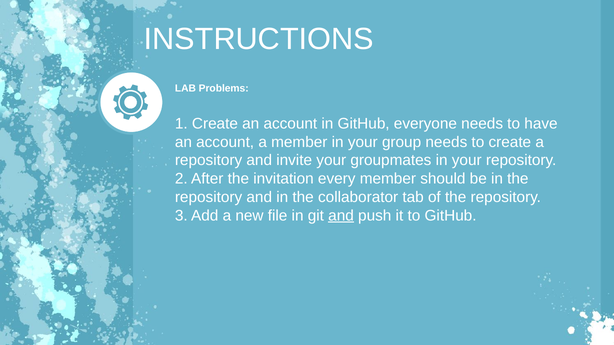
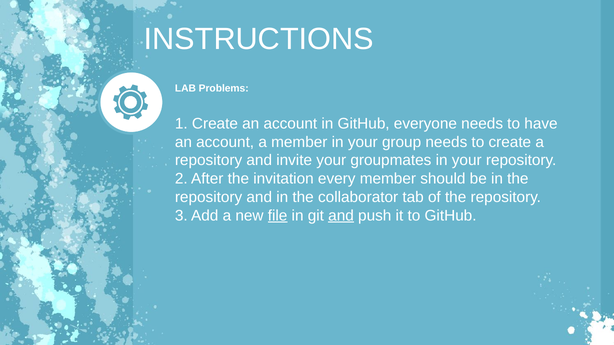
file underline: none -> present
